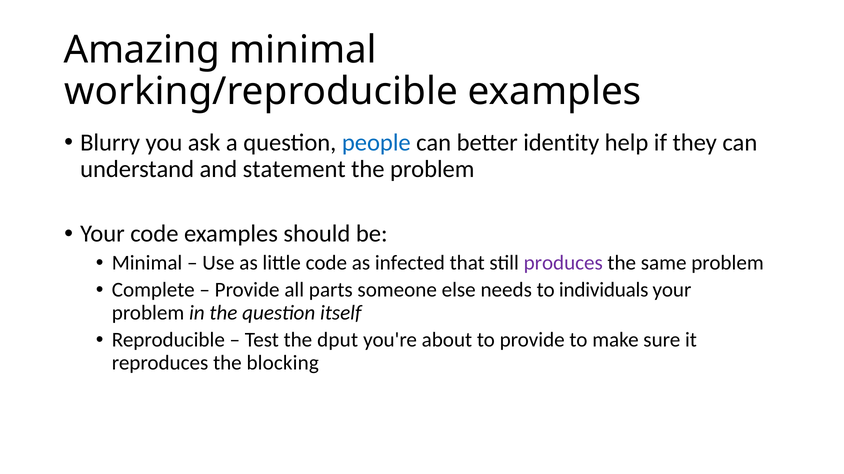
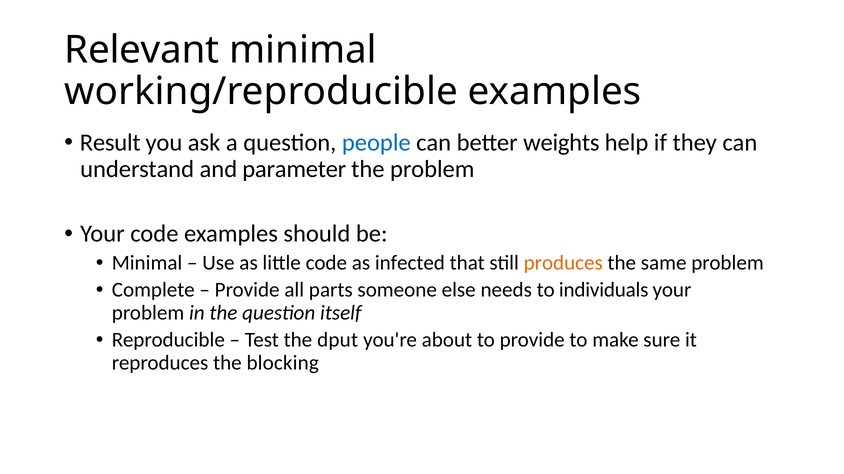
Amazing: Amazing -> Relevant
Blurry: Blurry -> Result
identity: identity -> weights
statement: statement -> parameter
produces colour: purple -> orange
